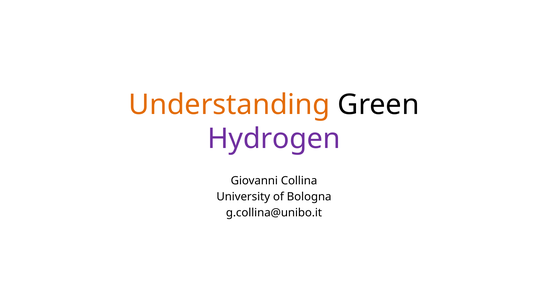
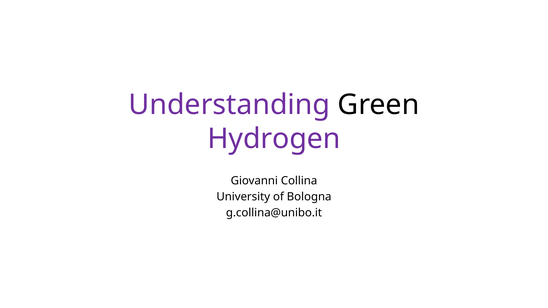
Understanding colour: orange -> purple
